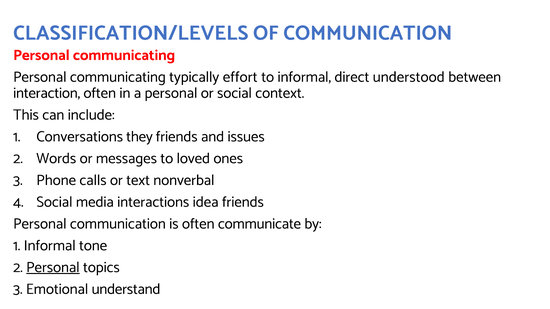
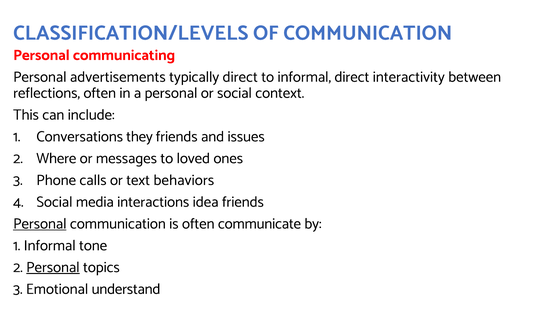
communicating at (118, 77): communicating -> advertisements
typically effort: effort -> direct
understood: understood -> interactivity
interaction: interaction -> reflections
Words: Words -> Where
nonverbal: nonverbal -> behaviors
Personal at (40, 224) underline: none -> present
